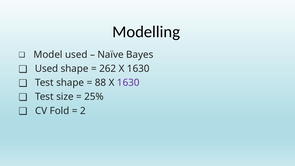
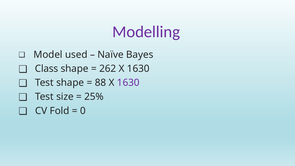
Modelling colour: black -> purple
Used at (47, 69): Used -> Class
2: 2 -> 0
